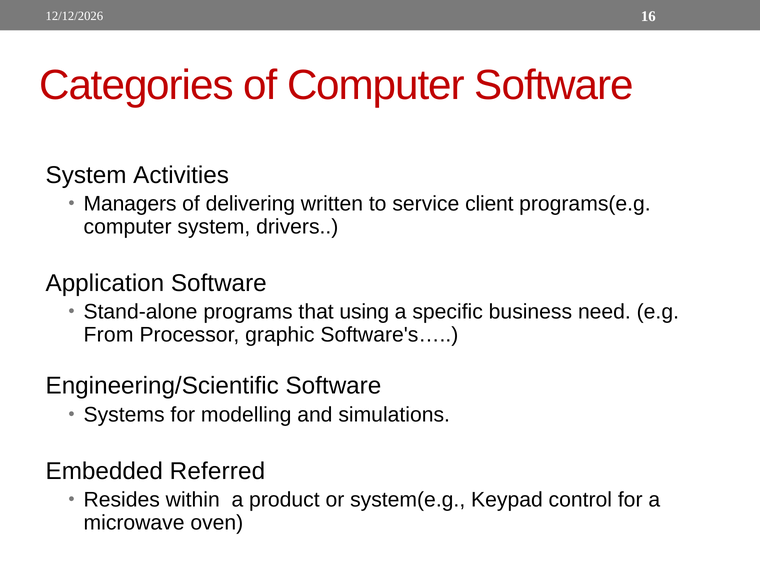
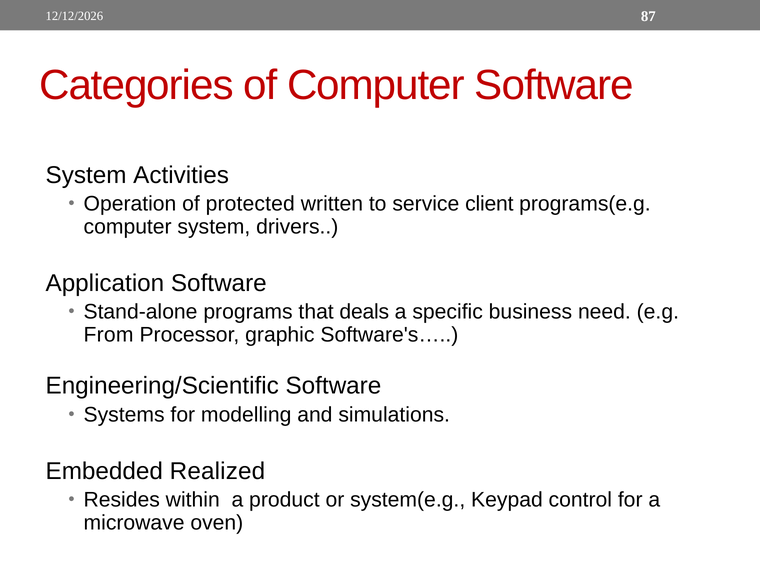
16: 16 -> 87
Managers: Managers -> Operation
delivering: delivering -> protected
using: using -> deals
Referred: Referred -> Realized
